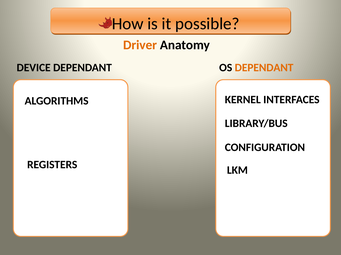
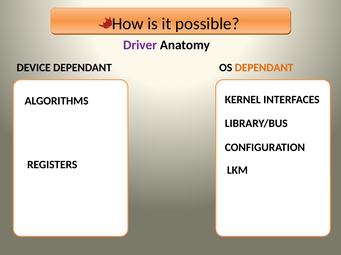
Driver colour: orange -> purple
